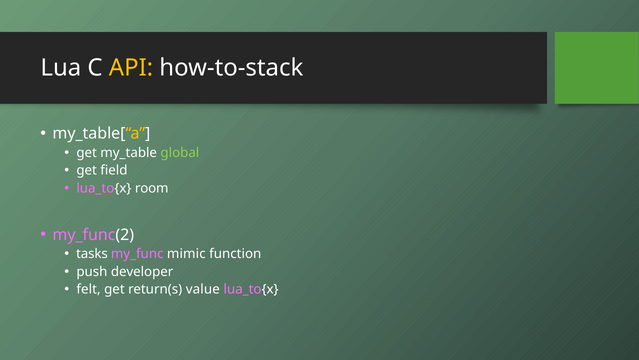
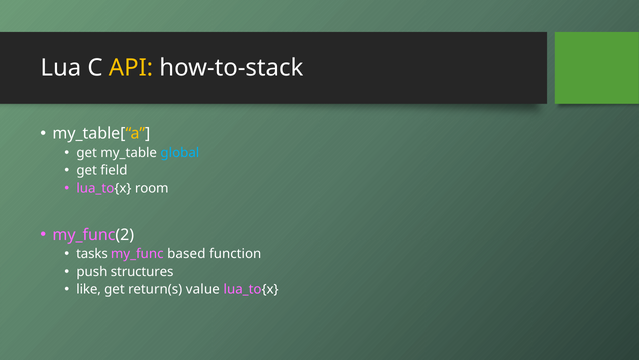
global colour: light green -> light blue
mimic: mimic -> based
developer: developer -> structures
felt: felt -> like
